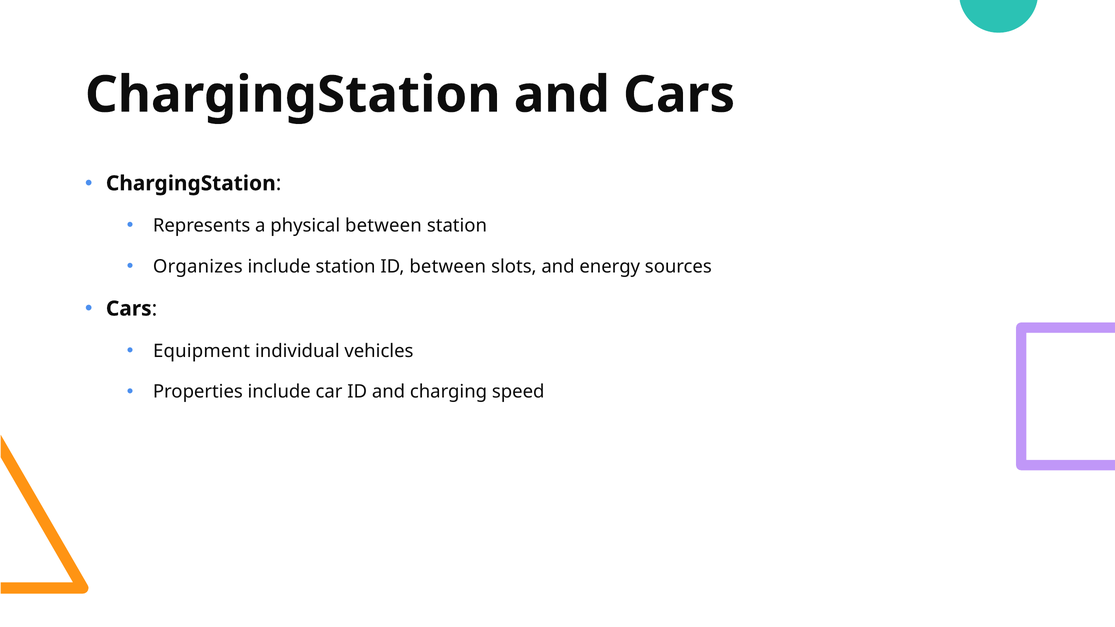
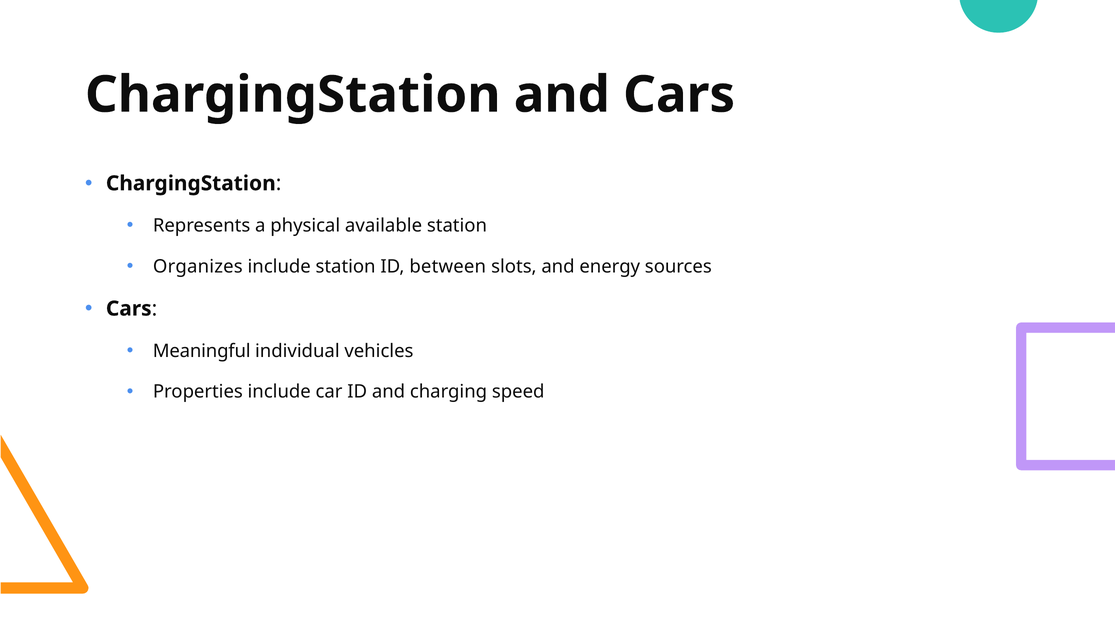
physical between: between -> available
Equipment: Equipment -> Meaningful
